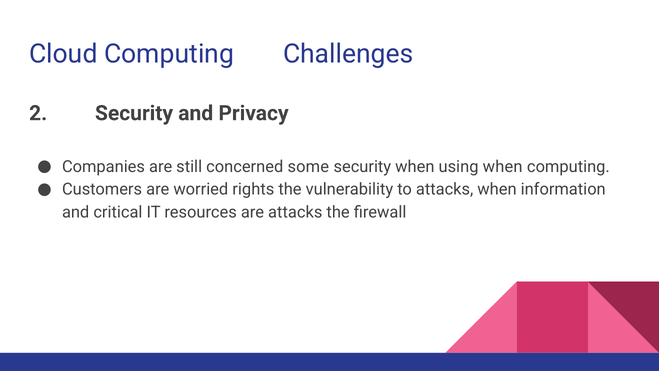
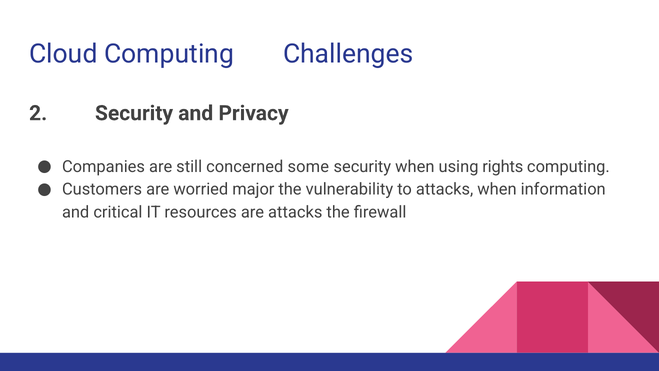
using when: when -> rights
rights: rights -> major
